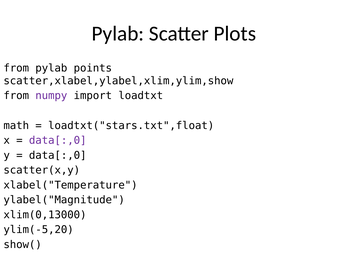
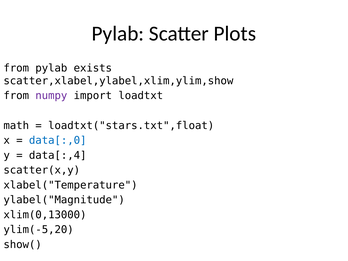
points: points -> exists
data[:,0 at (58, 140) colour: purple -> blue
data[:,0 at (58, 155): data[:,0 -> data[:,4
